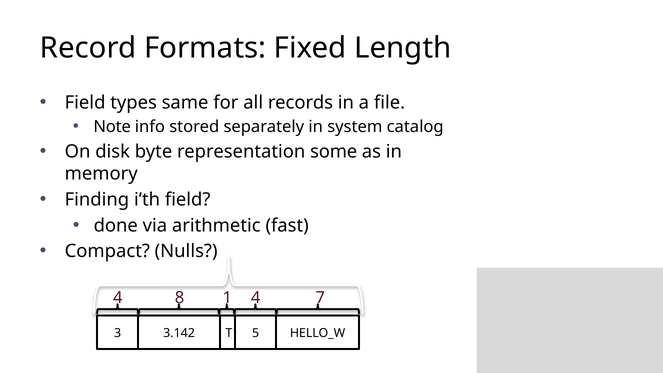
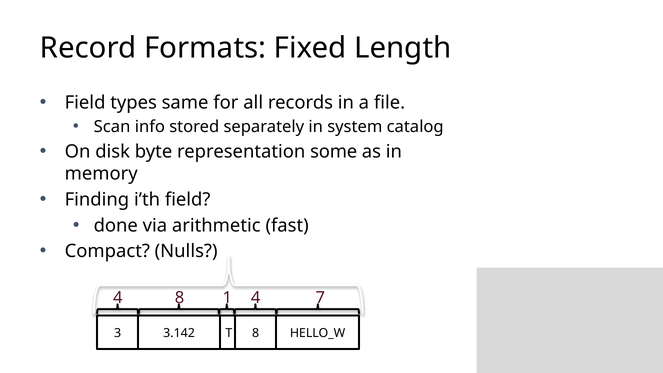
Note: Note -> Scan
3.142 5: 5 -> 8
